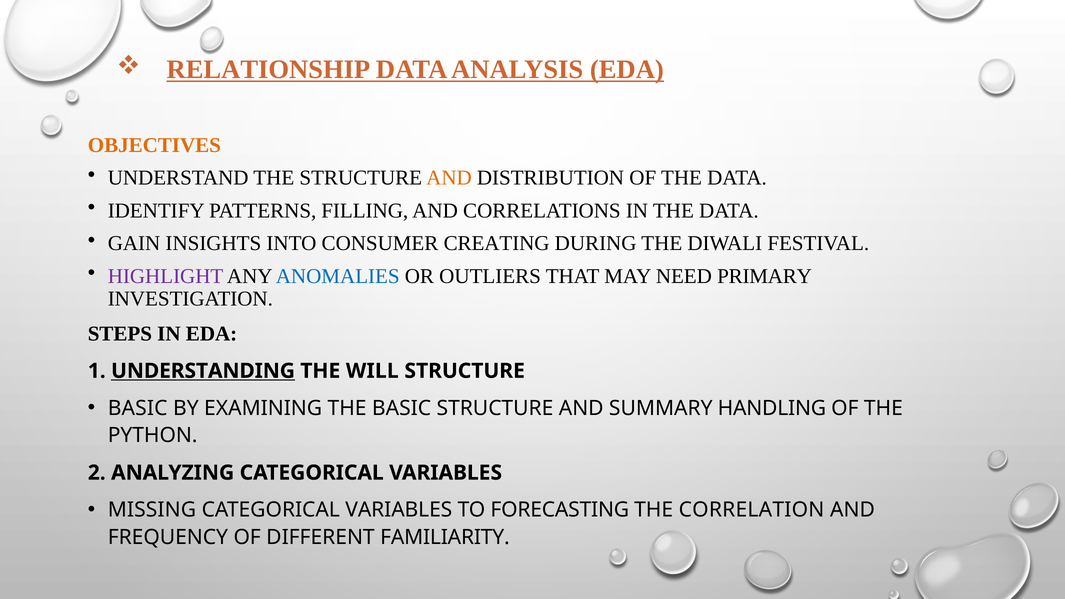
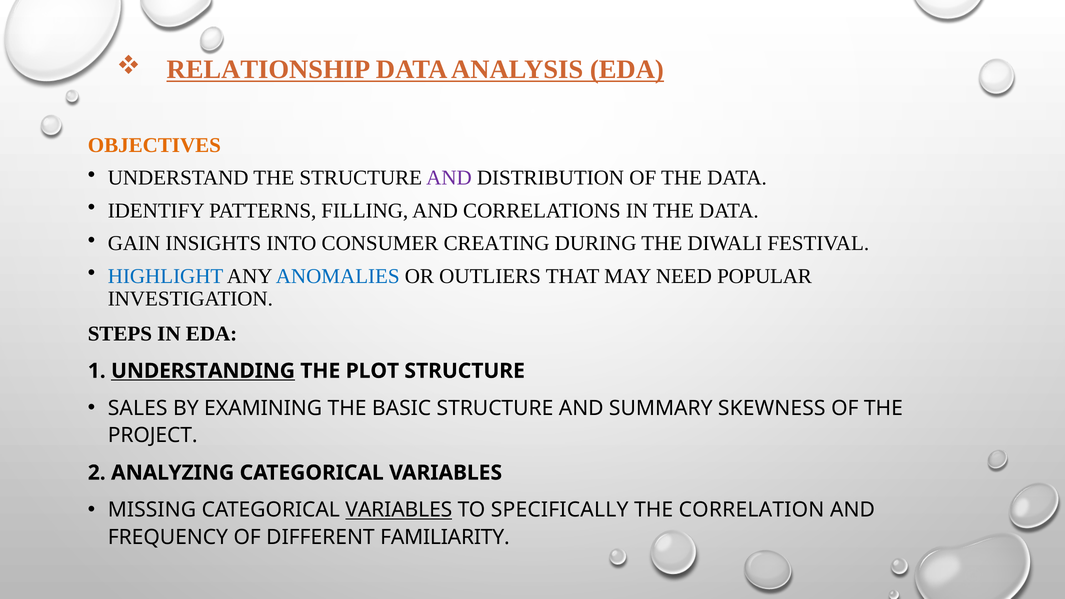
AND at (449, 178) colour: orange -> purple
HIGHLIGHT colour: purple -> blue
PRIMARY: PRIMARY -> POPULAR
WILL: WILL -> PLOT
BASIC at (138, 408): BASIC -> SALES
HANDLING: HANDLING -> SKEWNESS
PYTHON: PYTHON -> PROJECT
VARIABLES at (399, 510) underline: none -> present
FORECASTING: FORECASTING -> SPECIFICALLY
